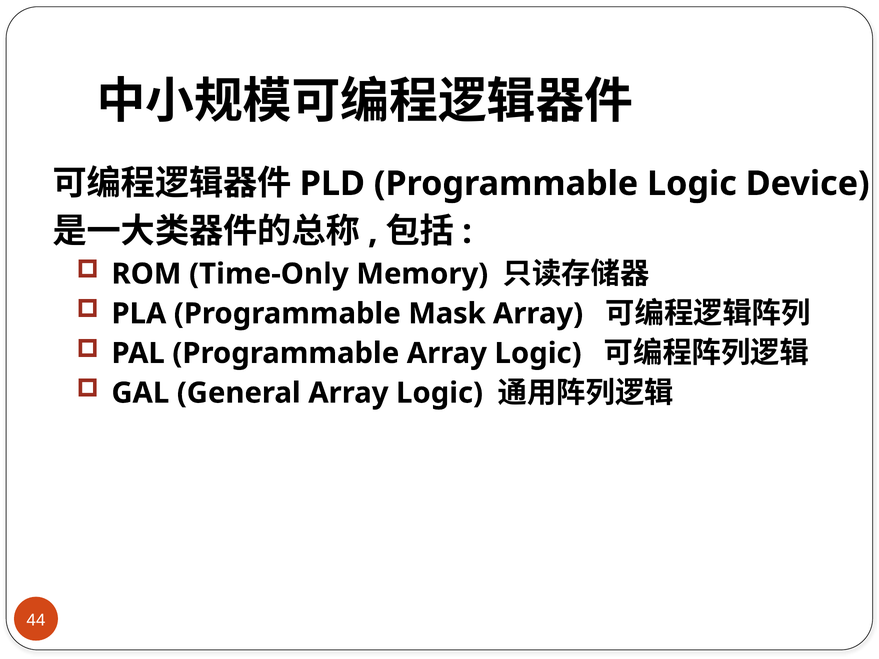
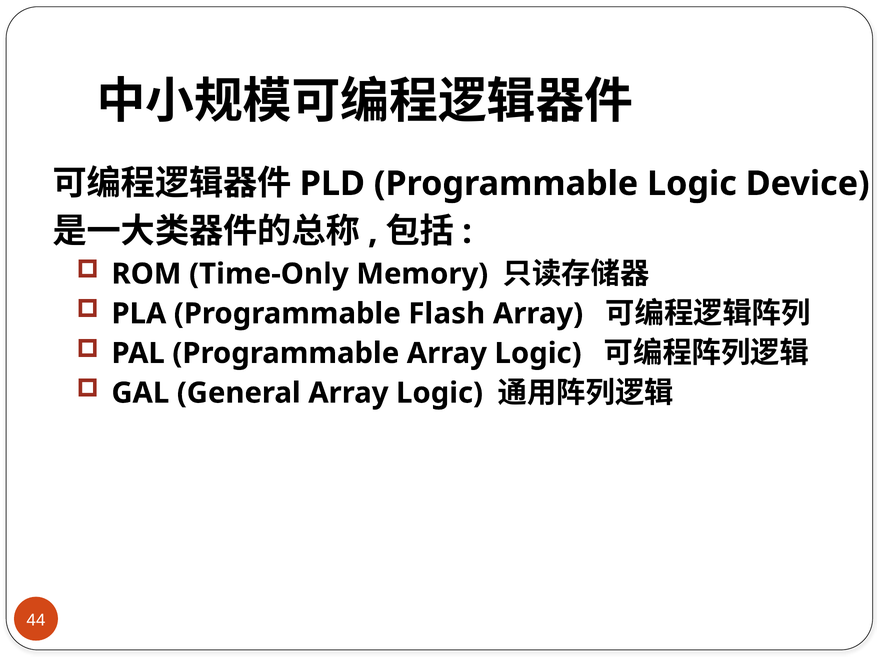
Mask: Mask -> Flash
